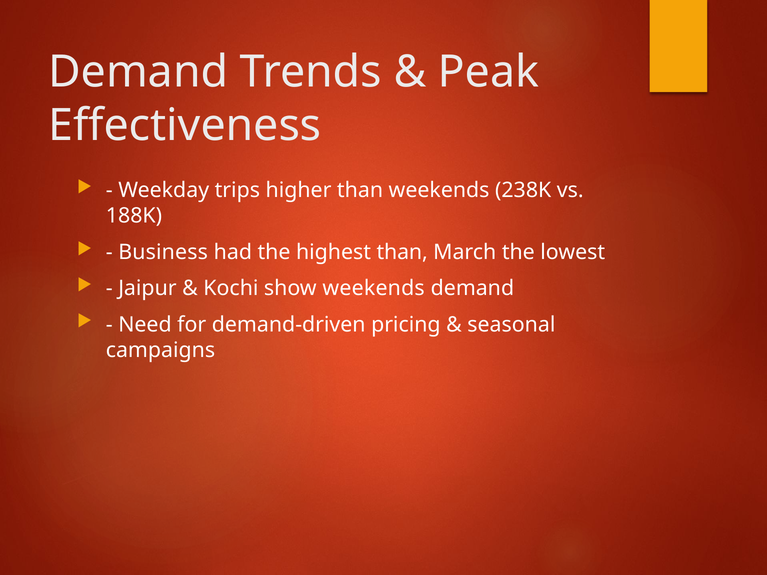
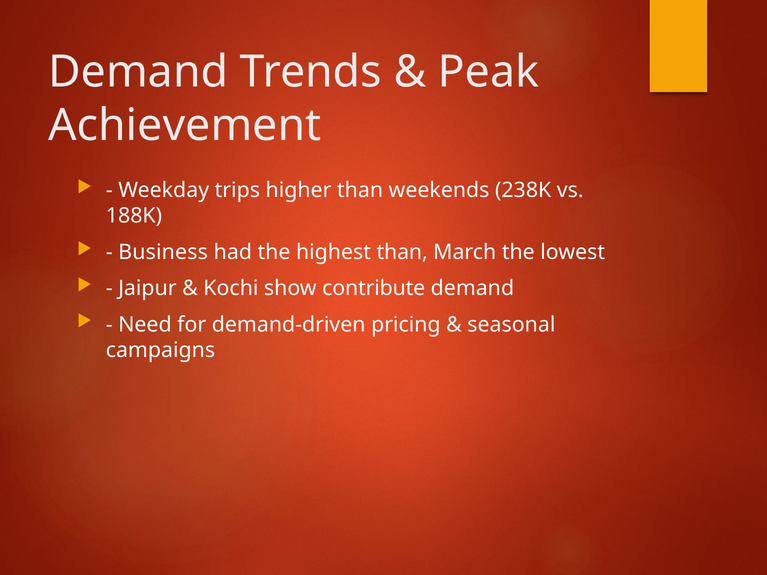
Effectiveness: Effectiveness -> Achievement
show weekends: weekends -> contribute
